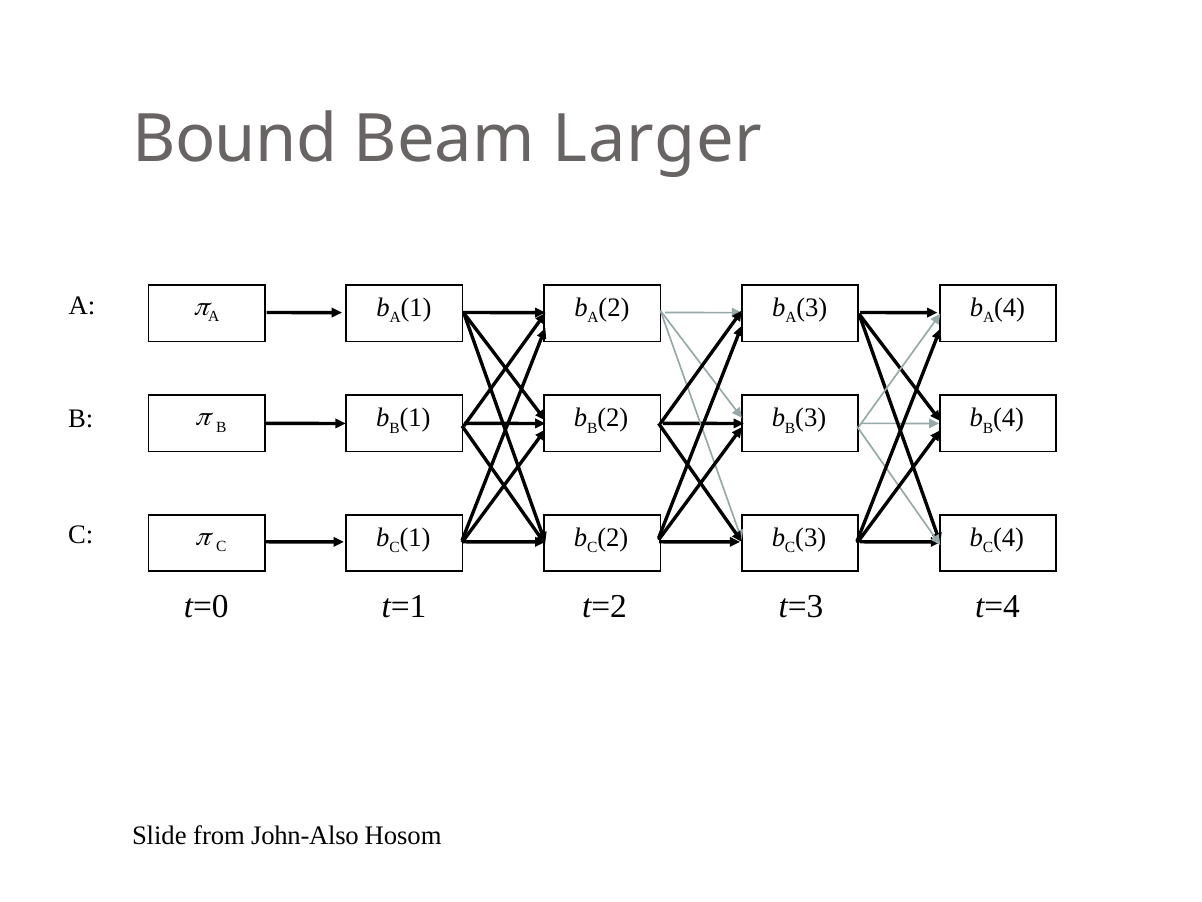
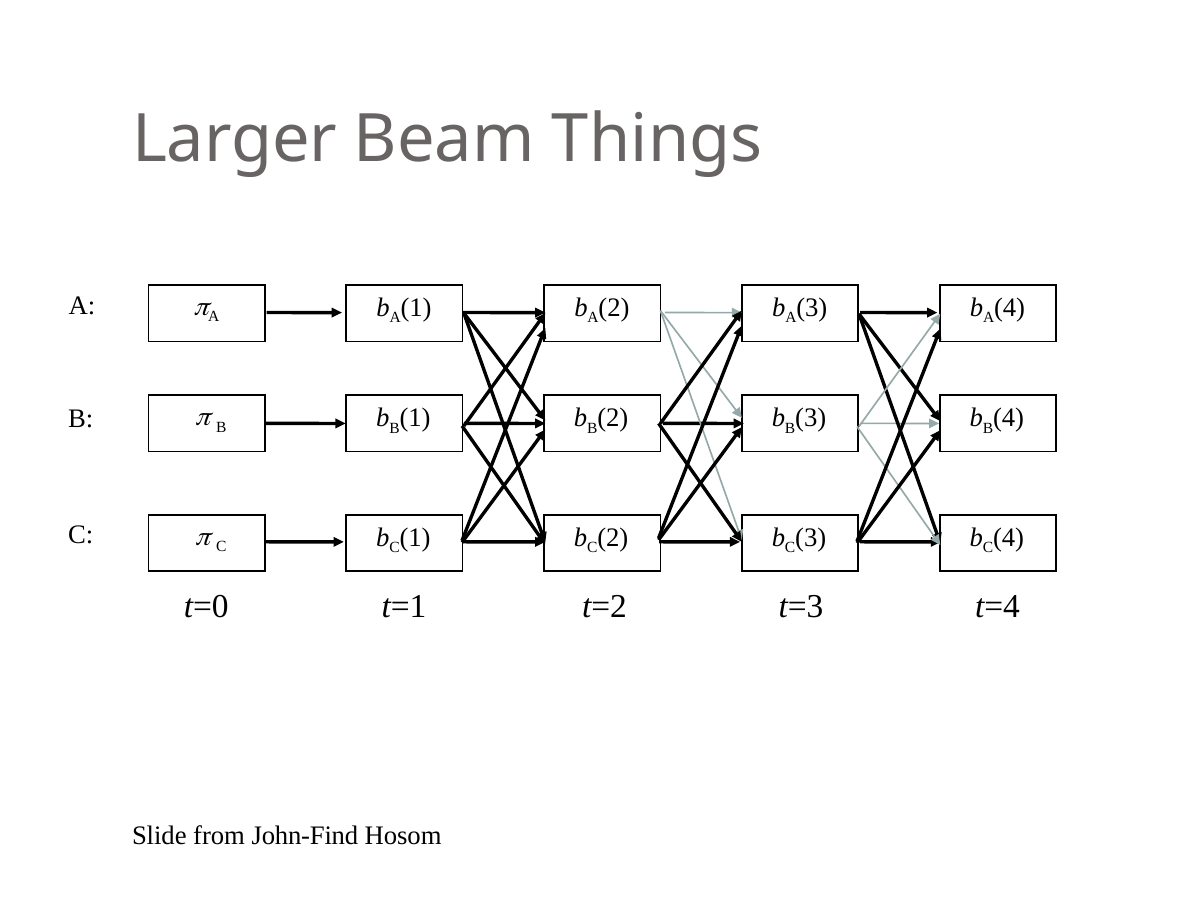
Bound: Bound -> Larger
Larger: Larger -> Things
John-Also: John-Also -> John-Find
